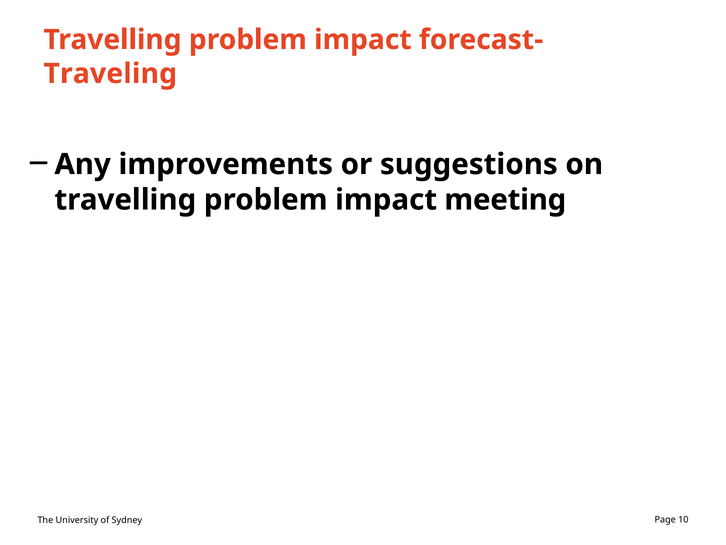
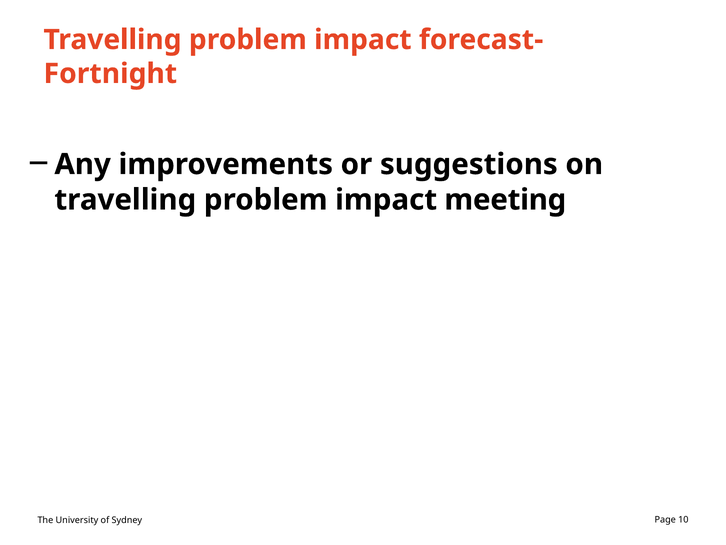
Traveling: Traveling -> Fortnight
